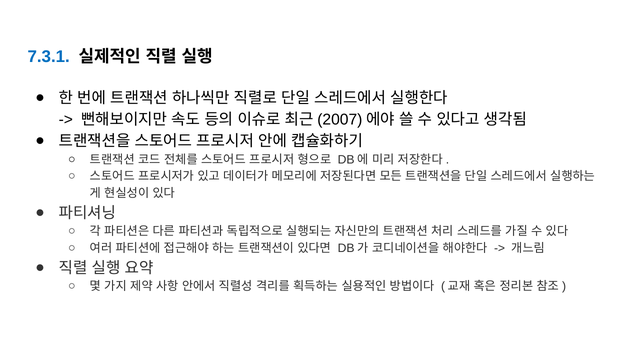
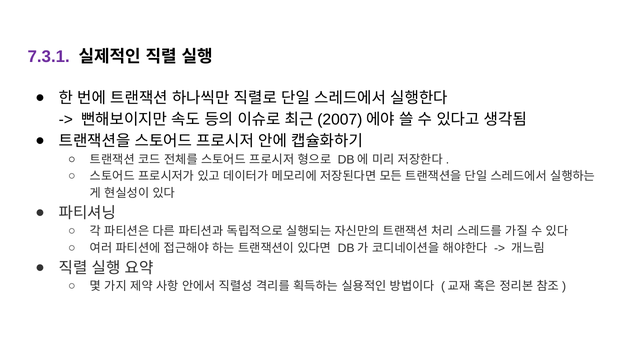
7.3.1 colour: blue -> purple
